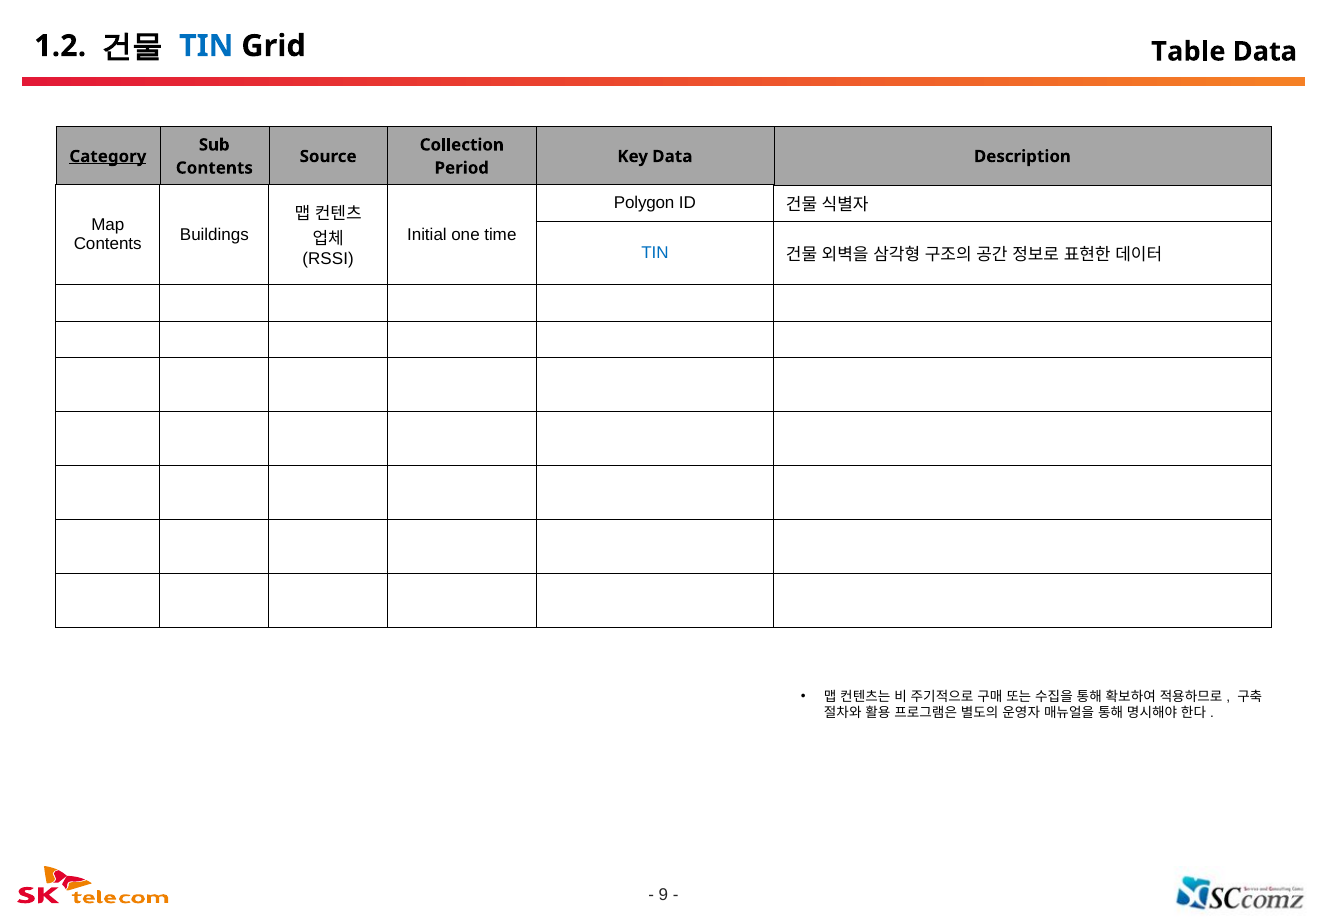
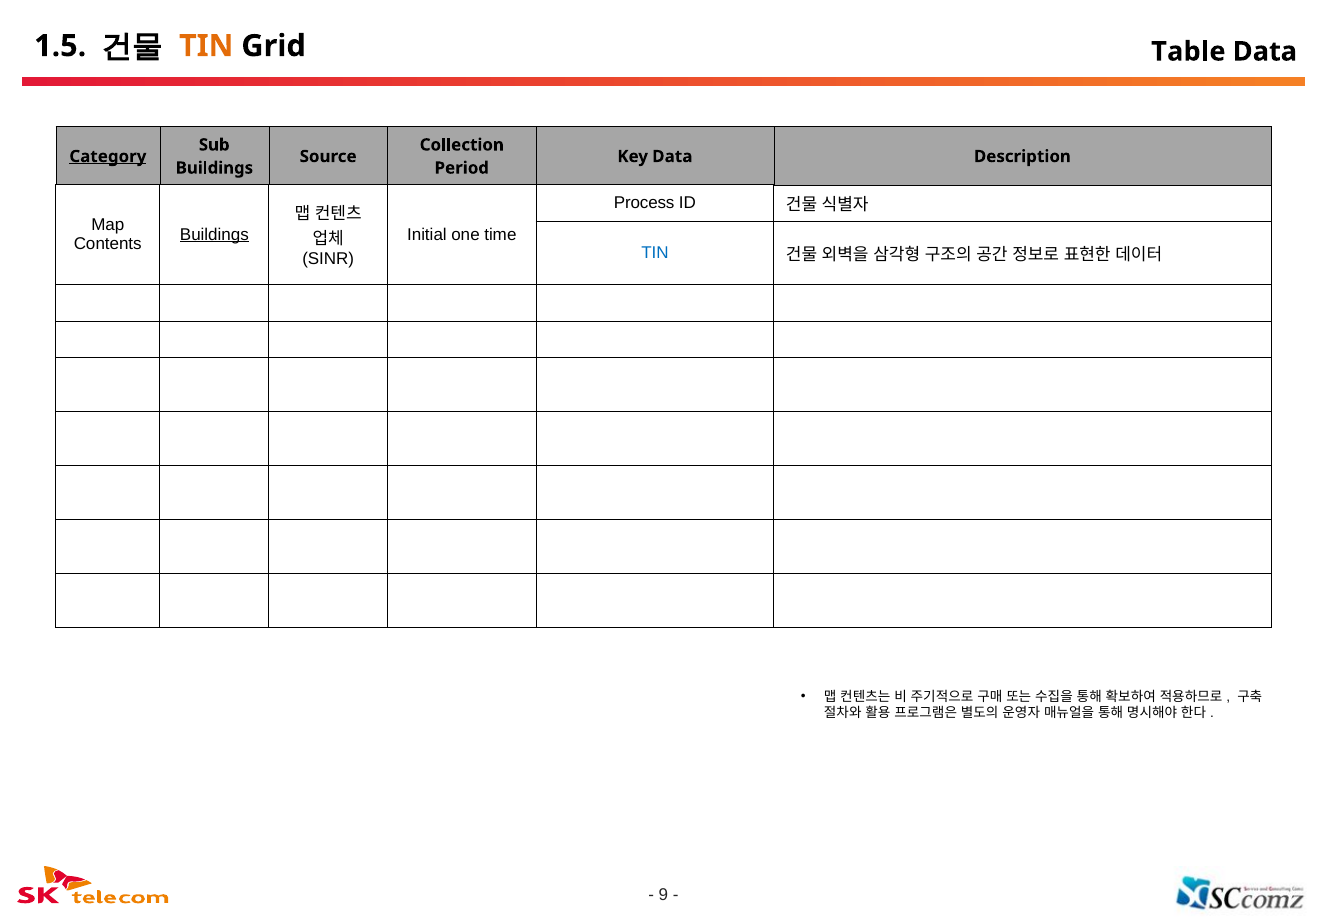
1.2: 1.2 -> 1.5
TIN at (206, 46) colour: blue -> orange
Contents at (214, 168): Contents -> Buildings
Polygon: Polygon -> Process
Buildings at (214, 235) underline: none -> present
RSSI: RSSI -> SINR
